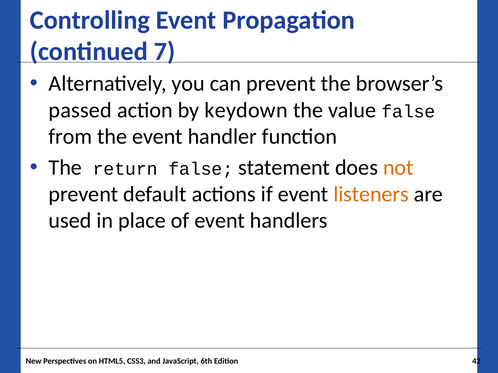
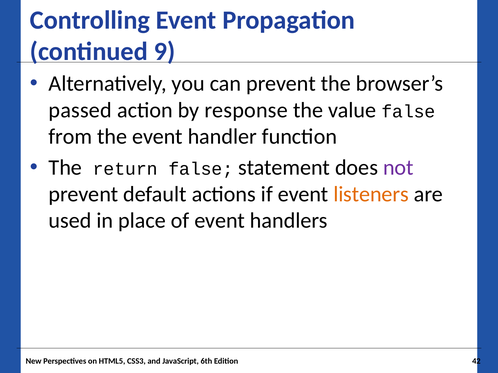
7: 7 -> 9
keydown: keydown -> response
not colour: orange -> purple
